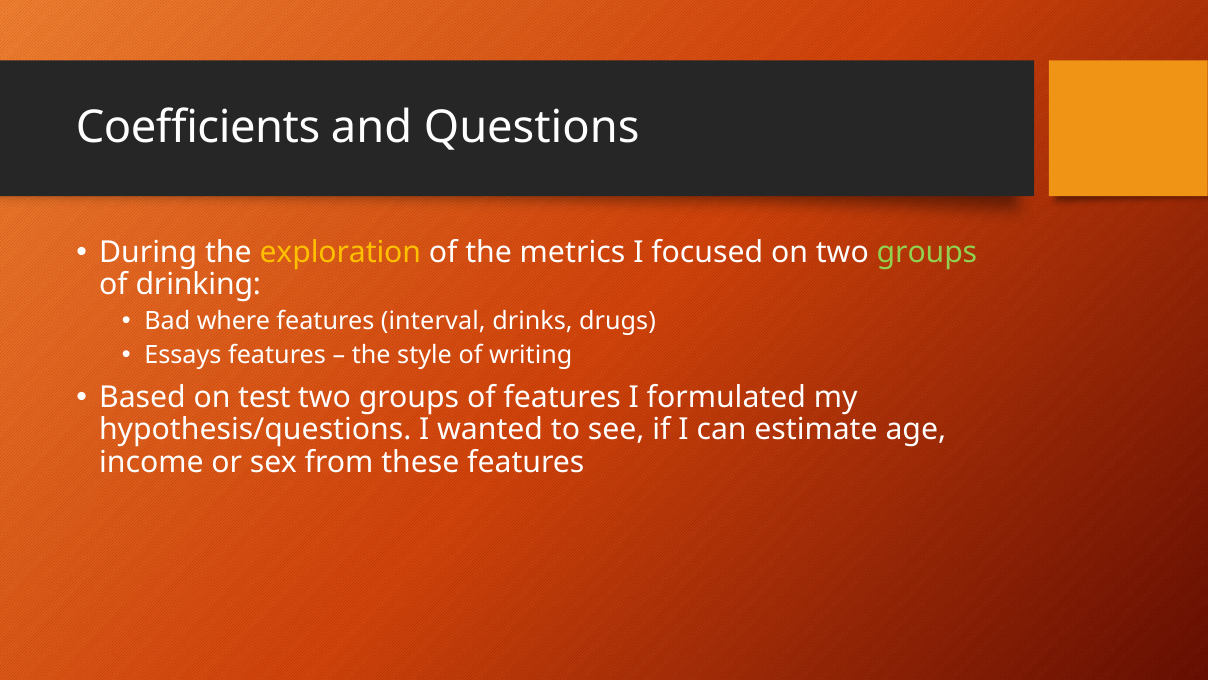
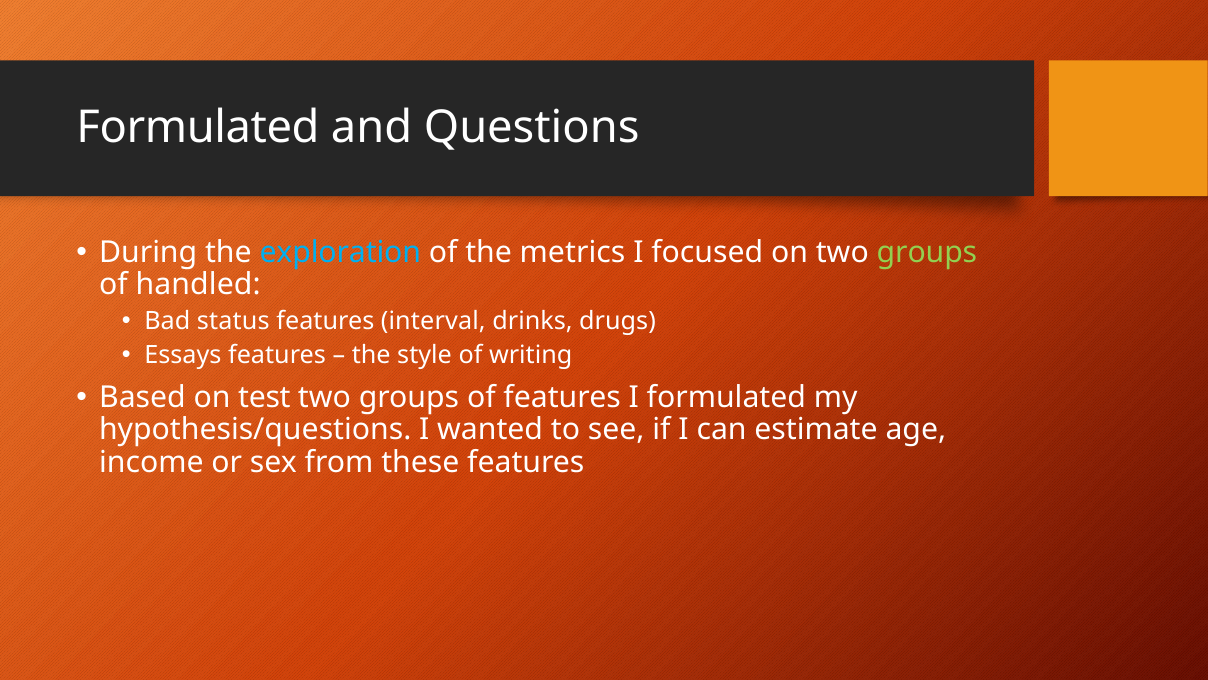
Coefficients at (198, 128): Coefficients -> Formulated
exploration colour: yellow -> light blue
drinking: drinking -> handled
where: where -> status
